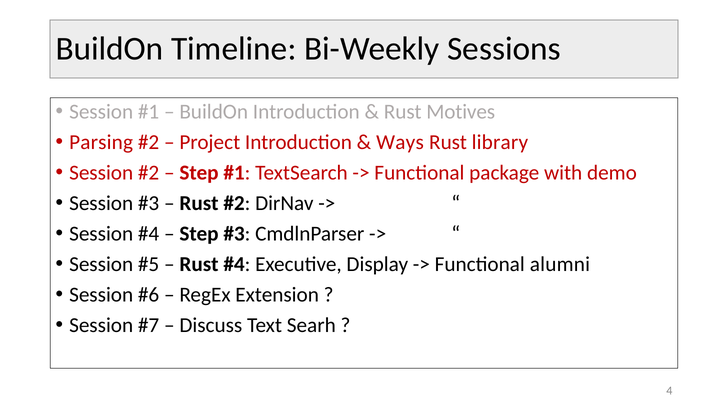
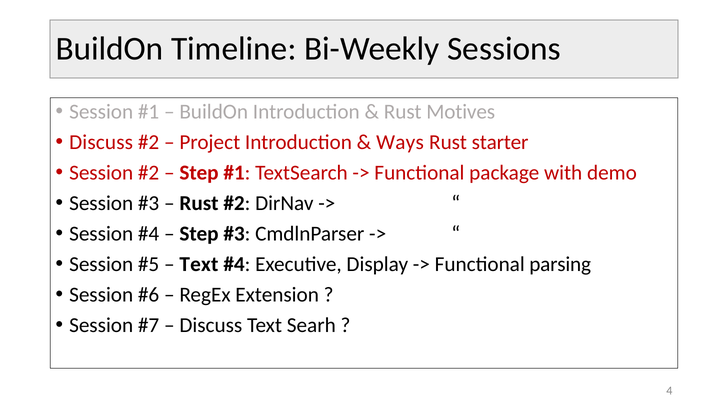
Parsing at (101, 142): Parsing -> Discuss
library: library -> starter
Rust at (199, 264): Rust -> Text
alumni: alumni -> parsing
